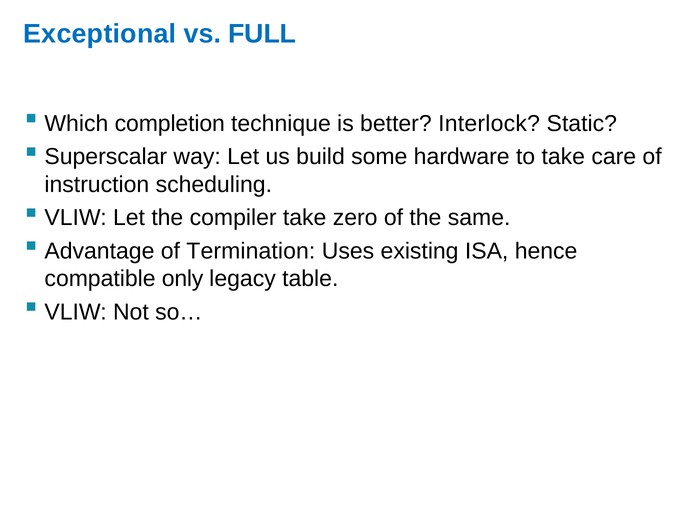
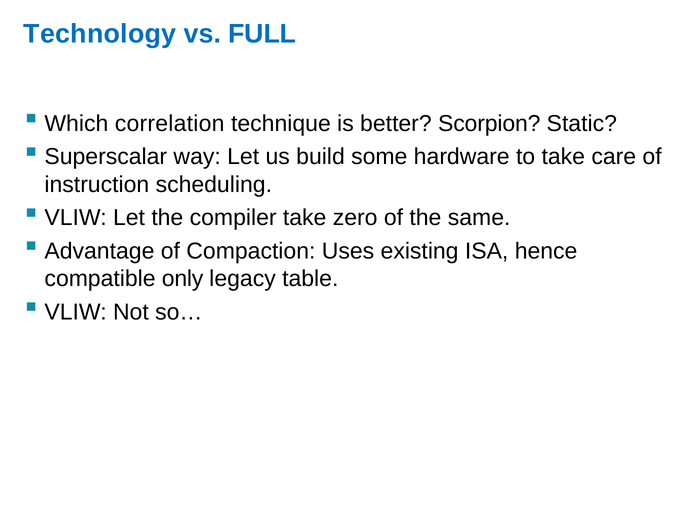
Exceptional: Exceptional -> Technology
completion: completion -> correlation
Interlock: Interlock -> Scorpion
Termination: Termination -> Compaction
